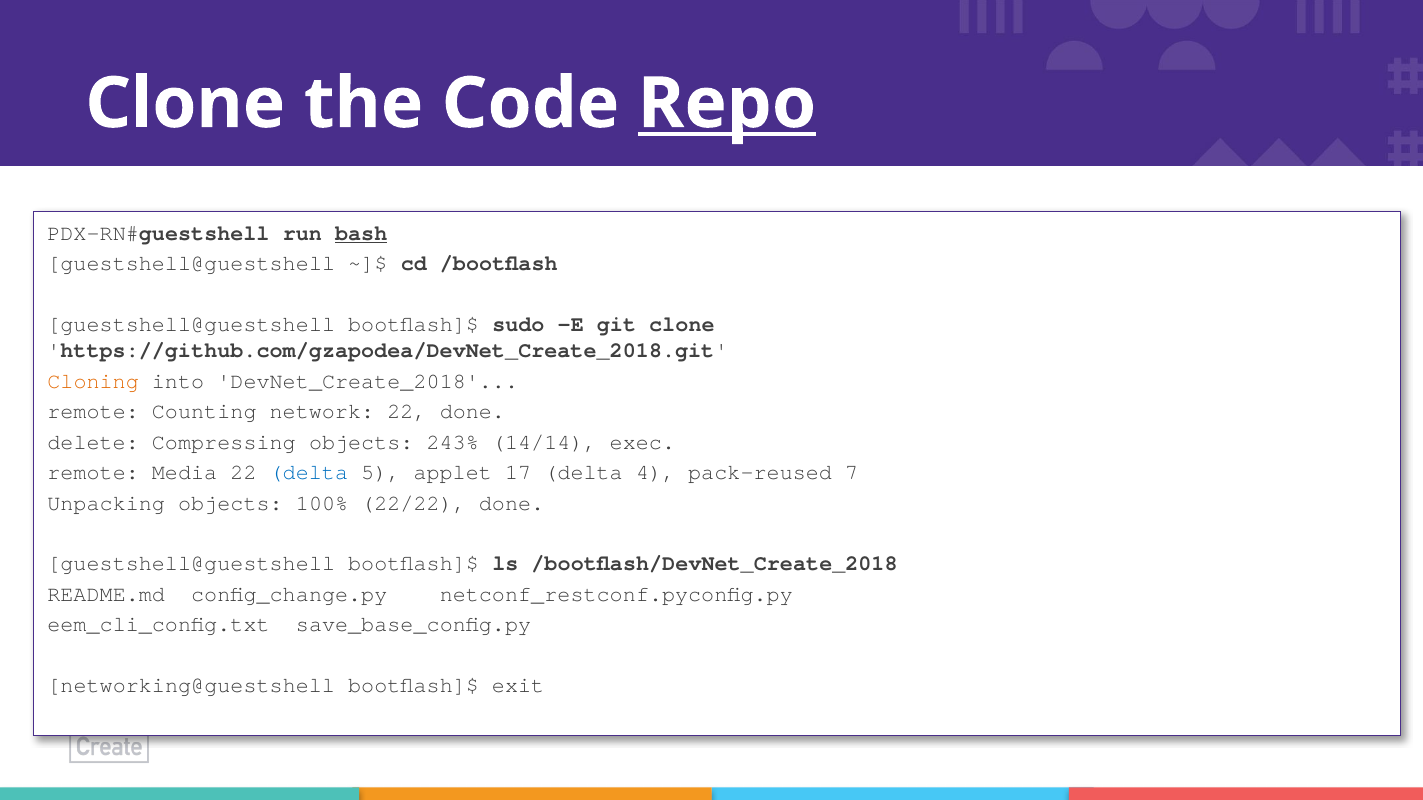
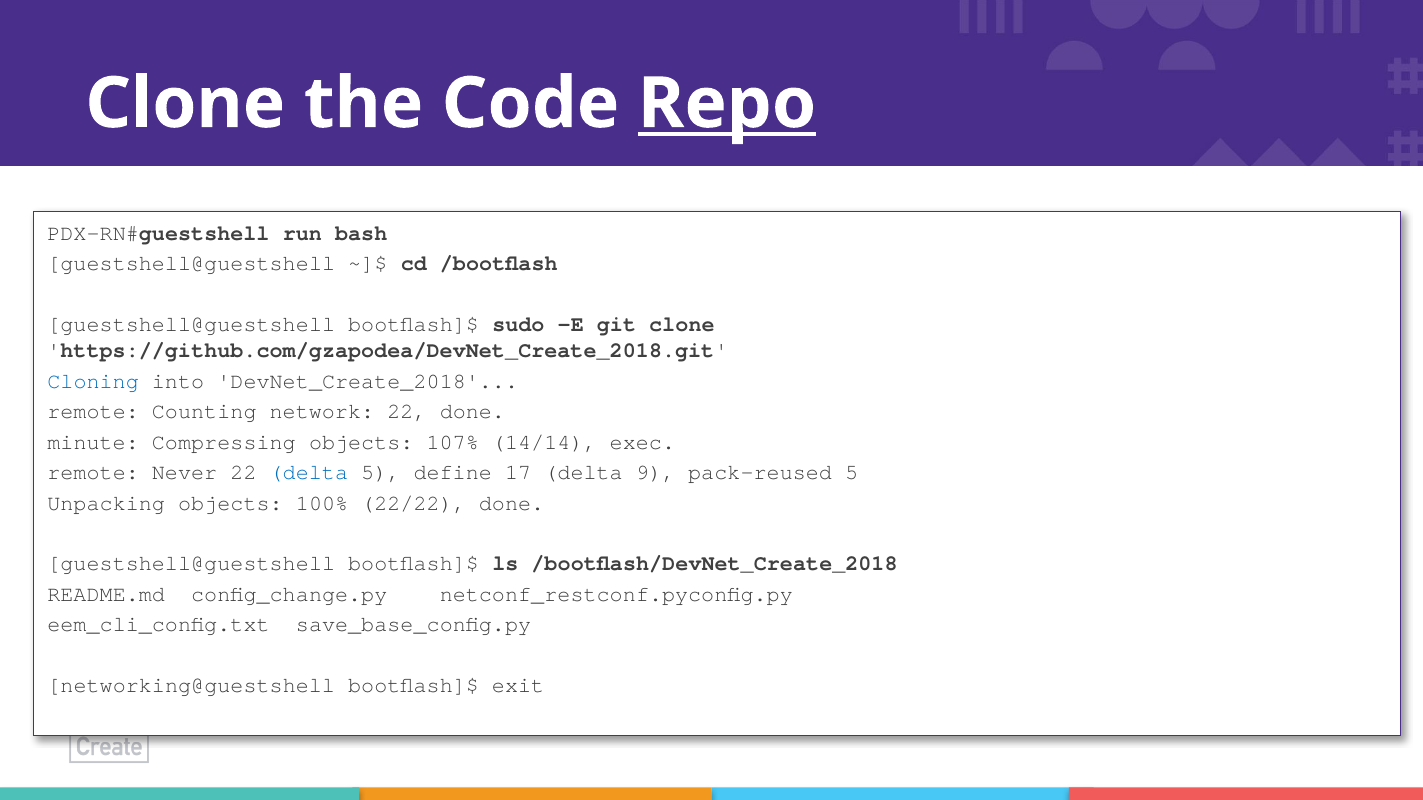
bash underline: present -> none
Cloning colour: orange -> blue
delete: delete -> minute
243%: 243% -> 107%
Media: Media -> Never
applet: applet -> define
4: 4 -> 9
pack-reused 7: 7 -> 5
